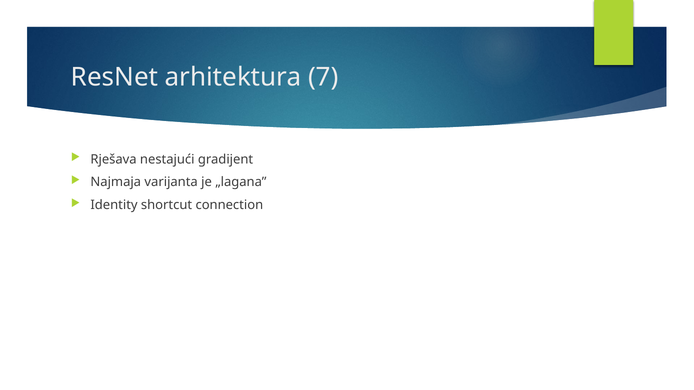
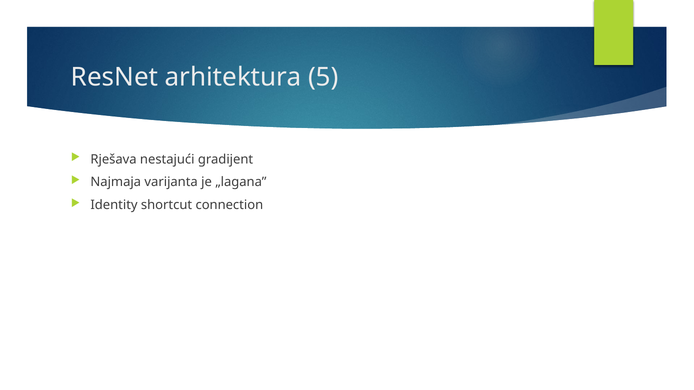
7: 7 -> 5
